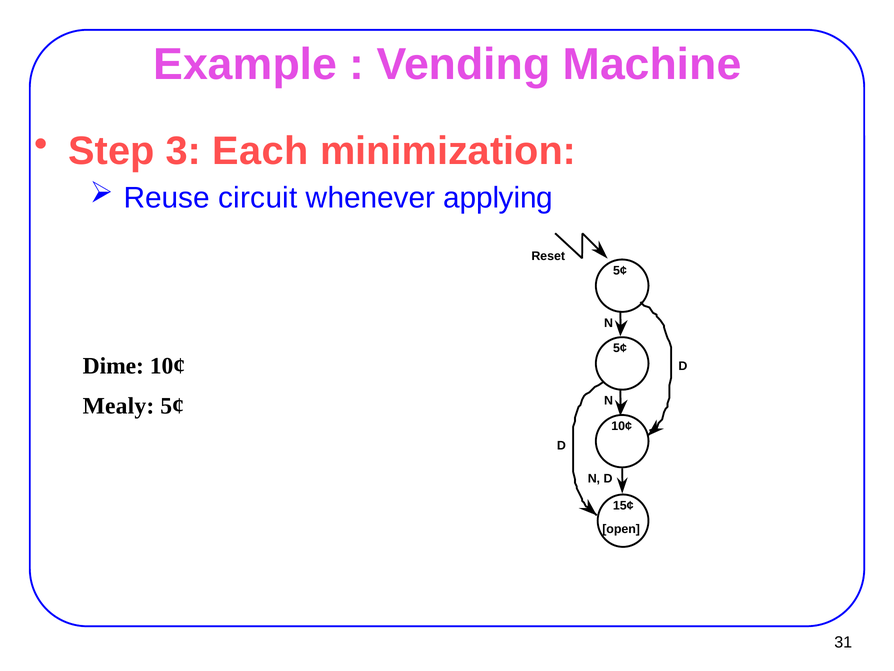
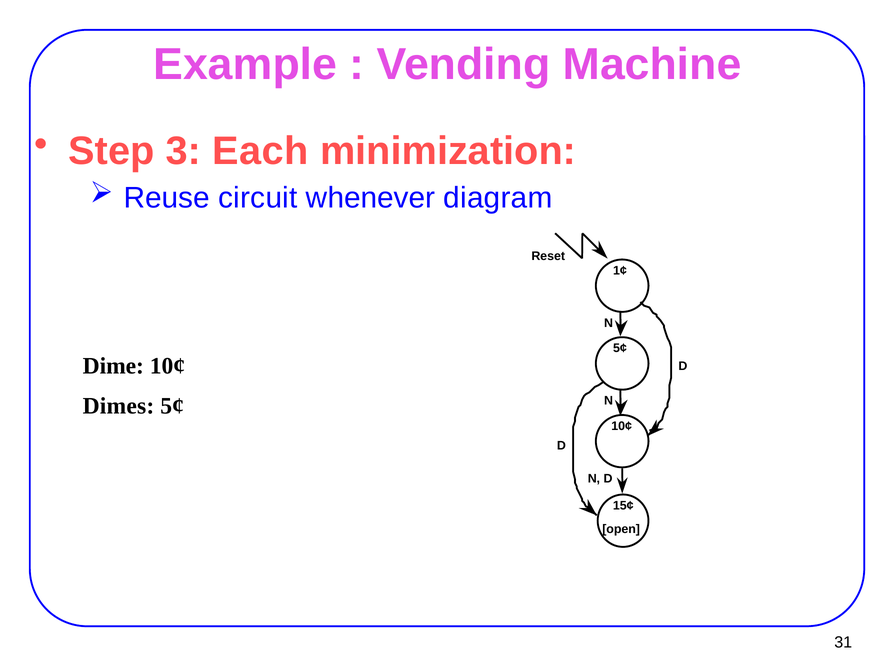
applying: applying -> diagram
5¢ at (620, 270): 5¢ -> 1¢
Mealy: Mealy -> Dimes
